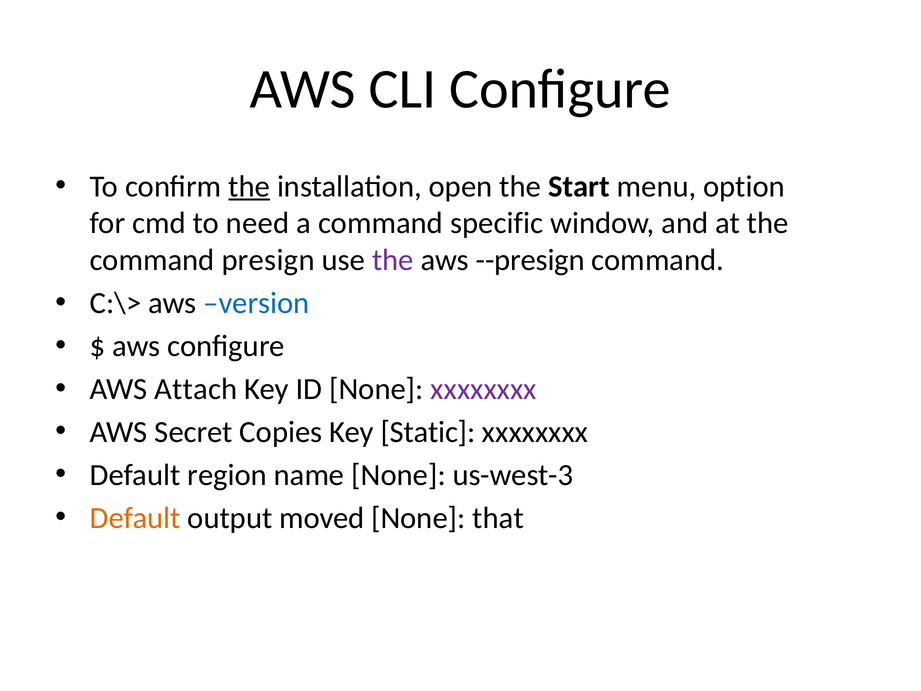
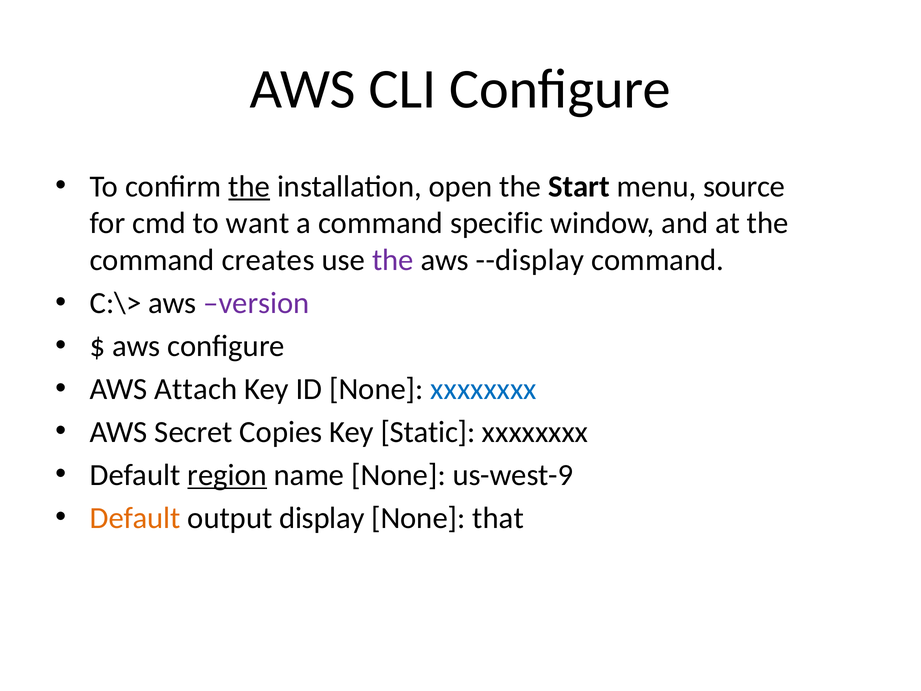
option: option -> source
need: need -> want
presign: presign -> creates
--presign: --presign -> --display
version colour: blue -> purple
xxxxxxxx at (484, 389) colour: purple -> blue
region underline: none -> present
us-west-3: us-west-3 -> us-west-9
moved: moved -> display
